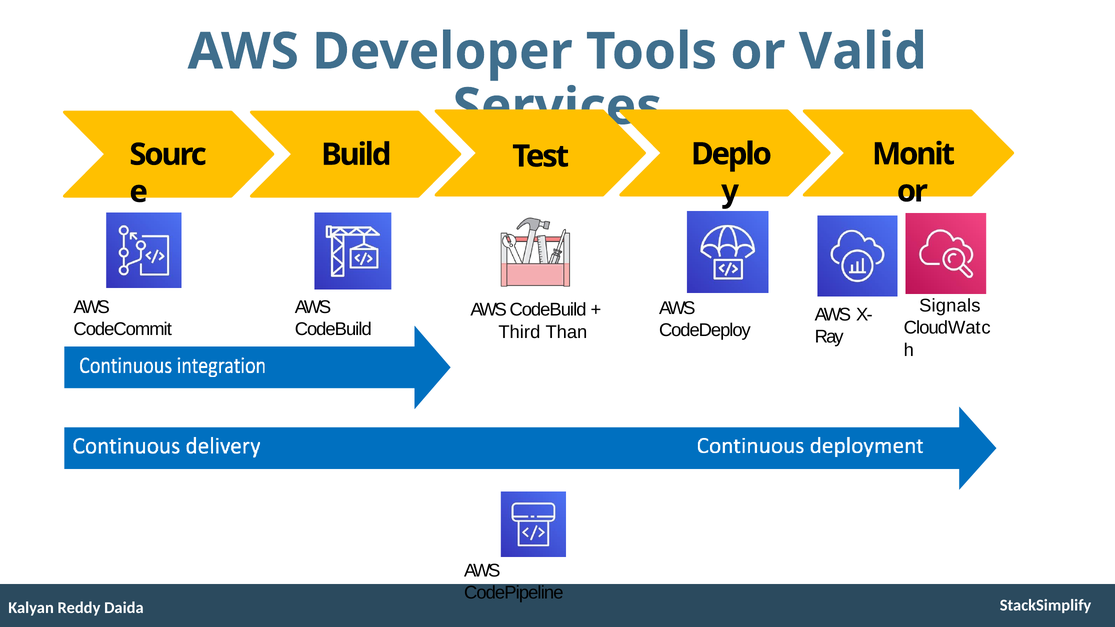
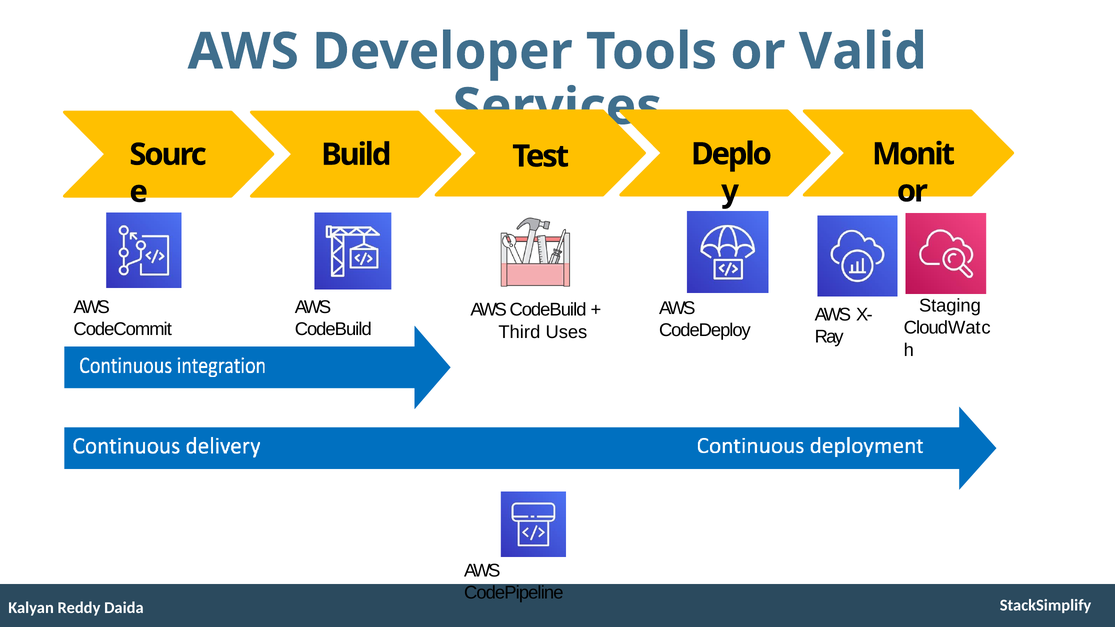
Signals: Signals -> Staging
Than: Than -> Uses
